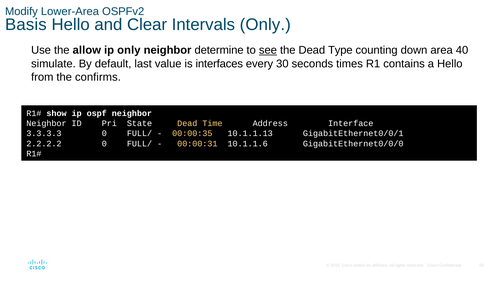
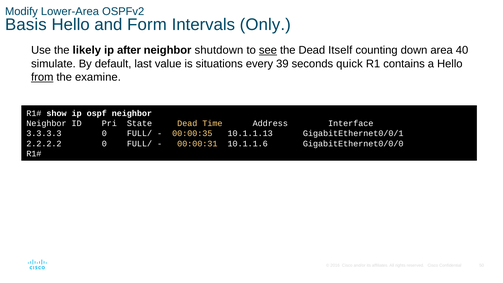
Clear: Clear -> Form
allow: allow -> likely
ip only: only -> after
determine: determine -> shutdown
Type: Type -> Itself
interfaces: interfaces -> situations
30: 30 -> 39
times: times -> quick
from underline: none -> present
confirms: confirms -> examine
